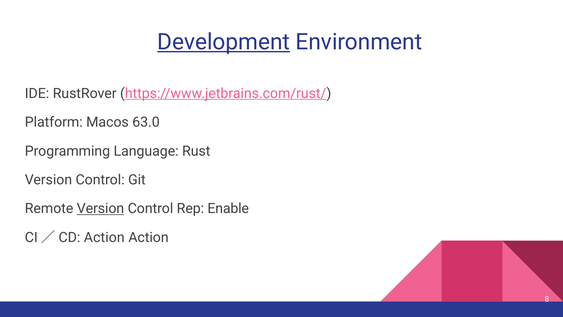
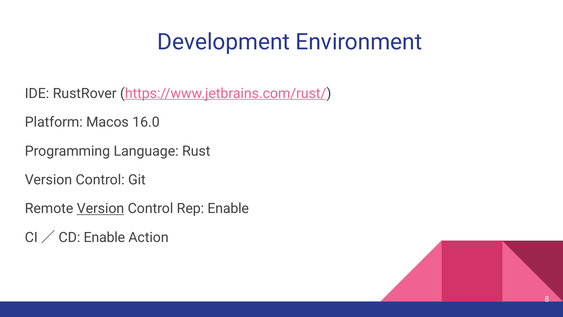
Development underline: present -> none
63.0: 63.0 -> 16.0
CI／CD Action: Action -> Enable
